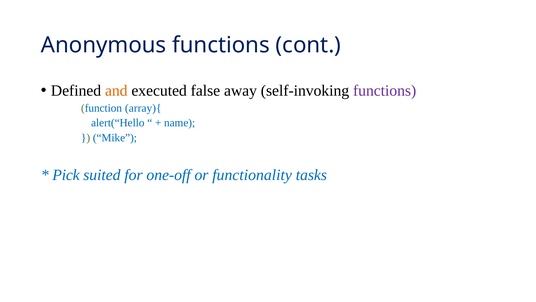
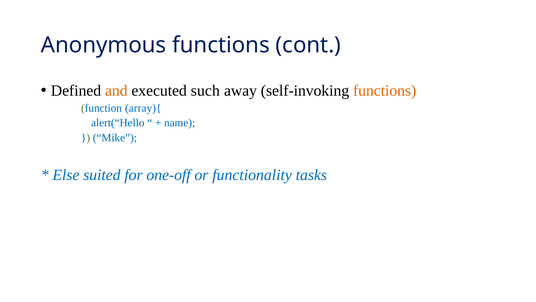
false: false -> such
functions at (385, 91) colour: purple -> orange
Pick: Pick -> Else
